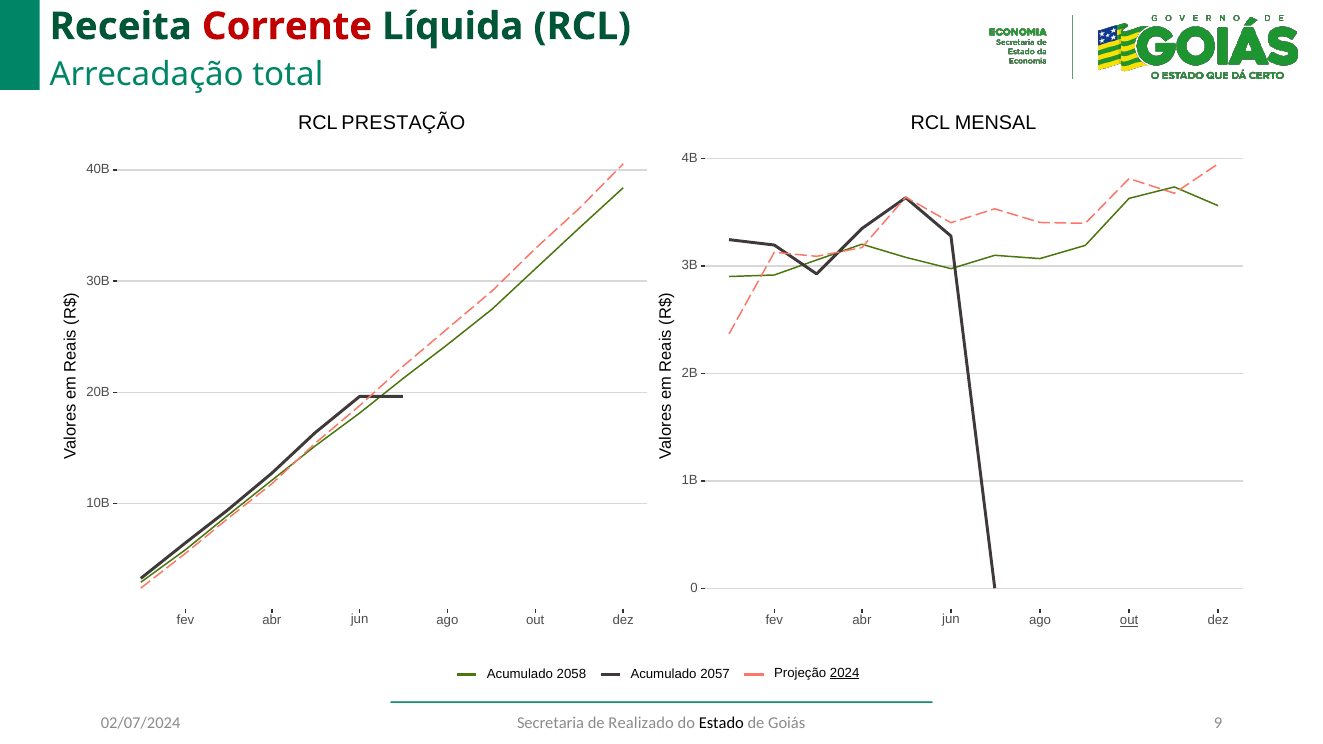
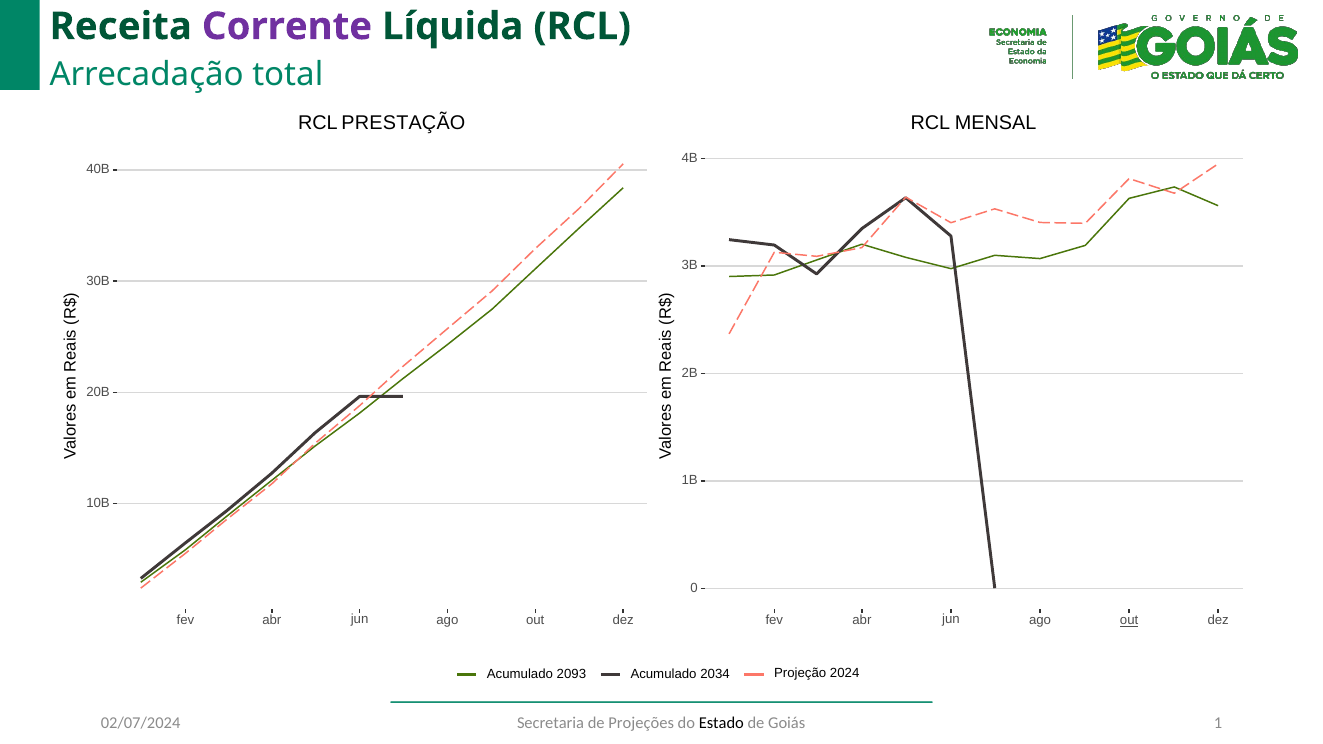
Corrente colour: red -> purple
2058: 2058 -> 2093
2057: 2057 -> 2034
2024 underline: present -> none
Realizado: Realizado -> Projeções
9: 9 -> 1
